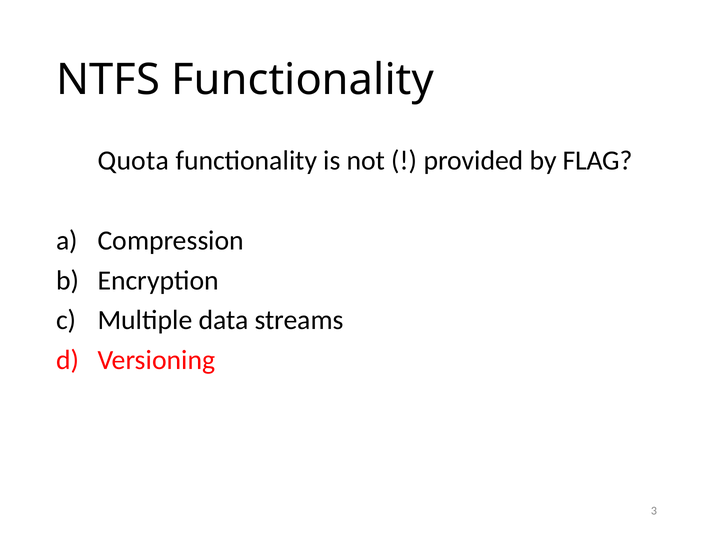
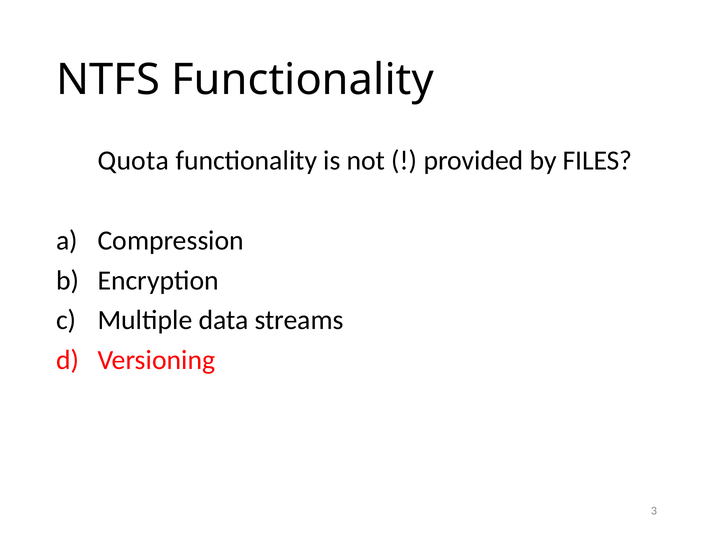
FLAG: FLAG -> FILES
